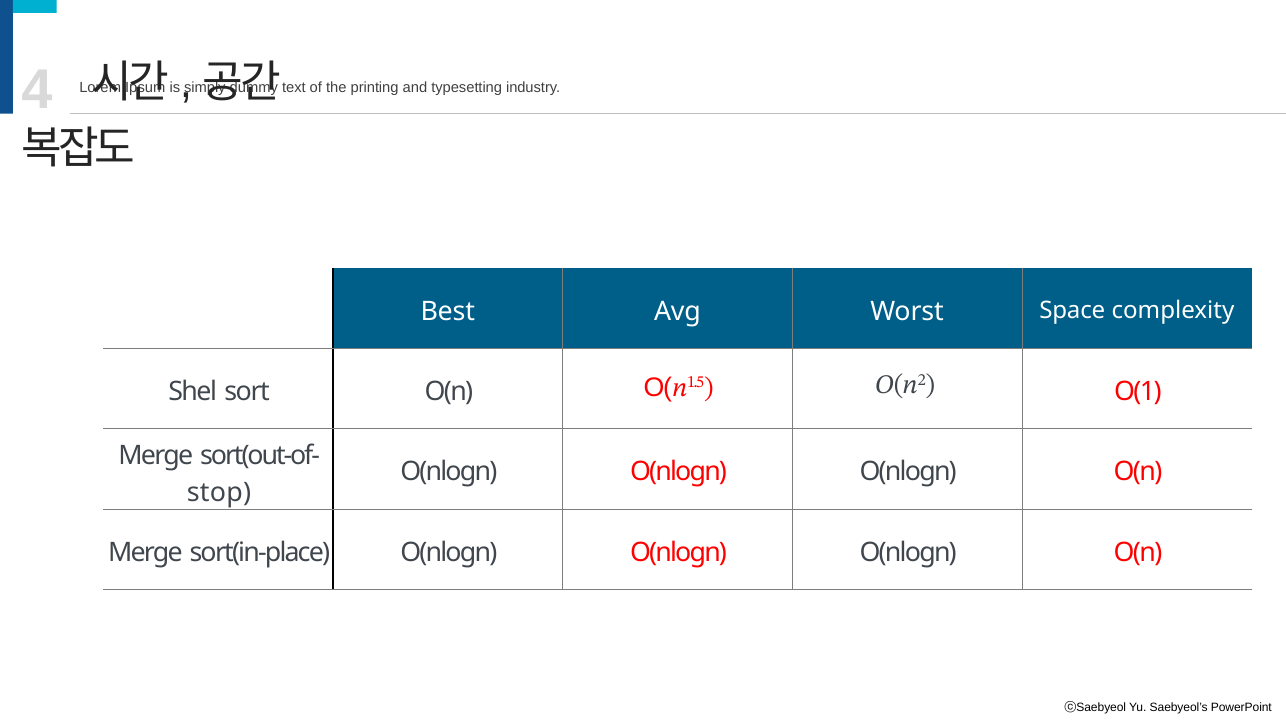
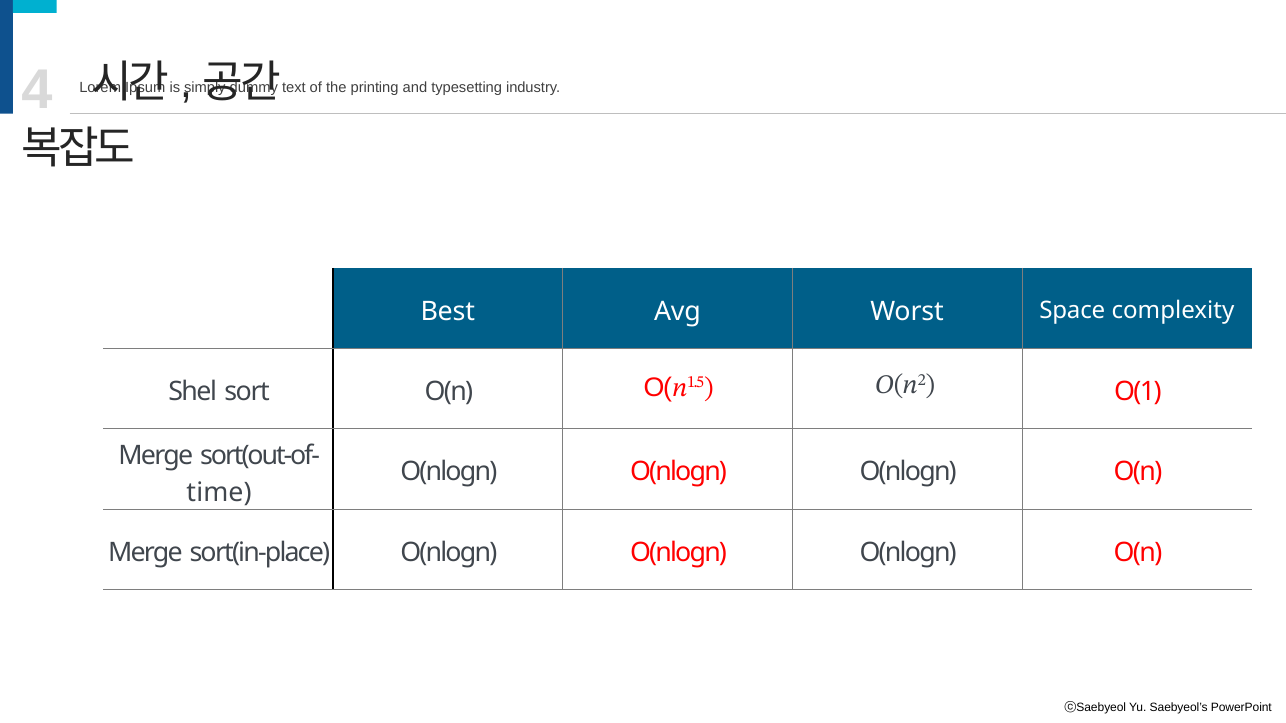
stop: stop -> time
